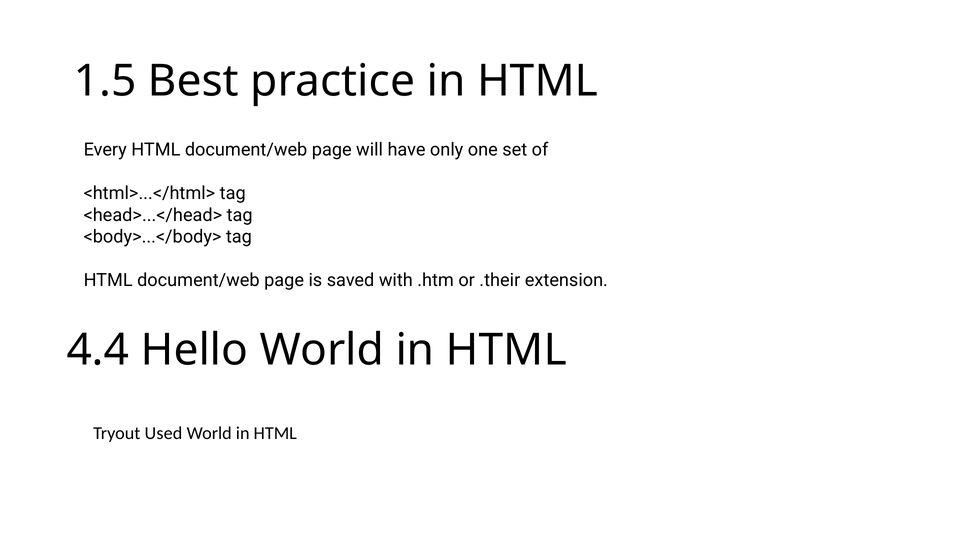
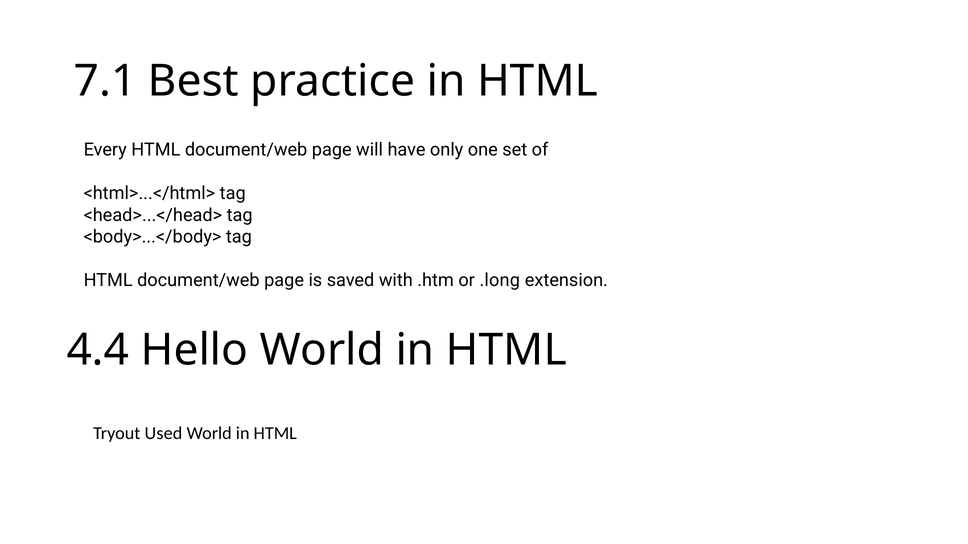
1.5: 1.5 -> 7.1
.their: .their -> .long
